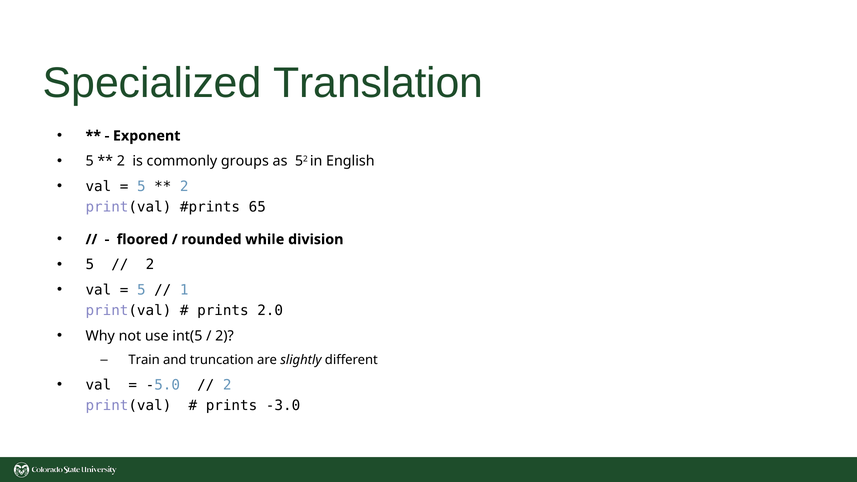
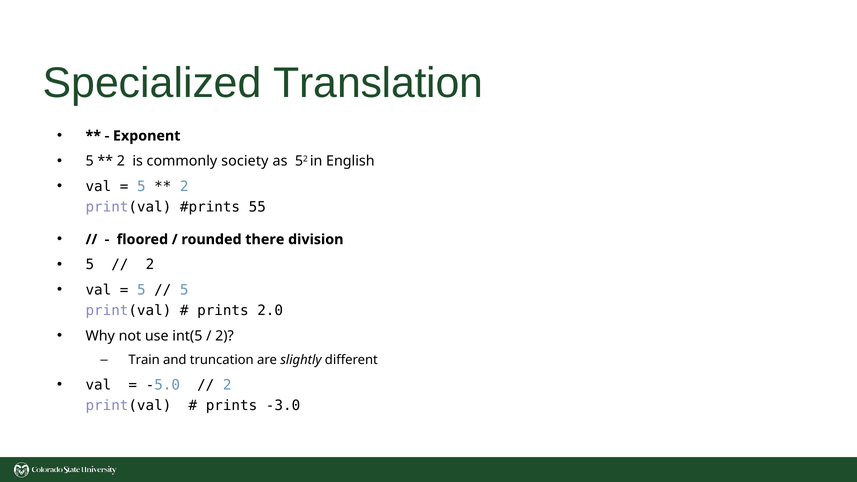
groups: groups -> society
65: 65 -> 55
while: while -> there
1 at (184, 290): 1 -> 5
